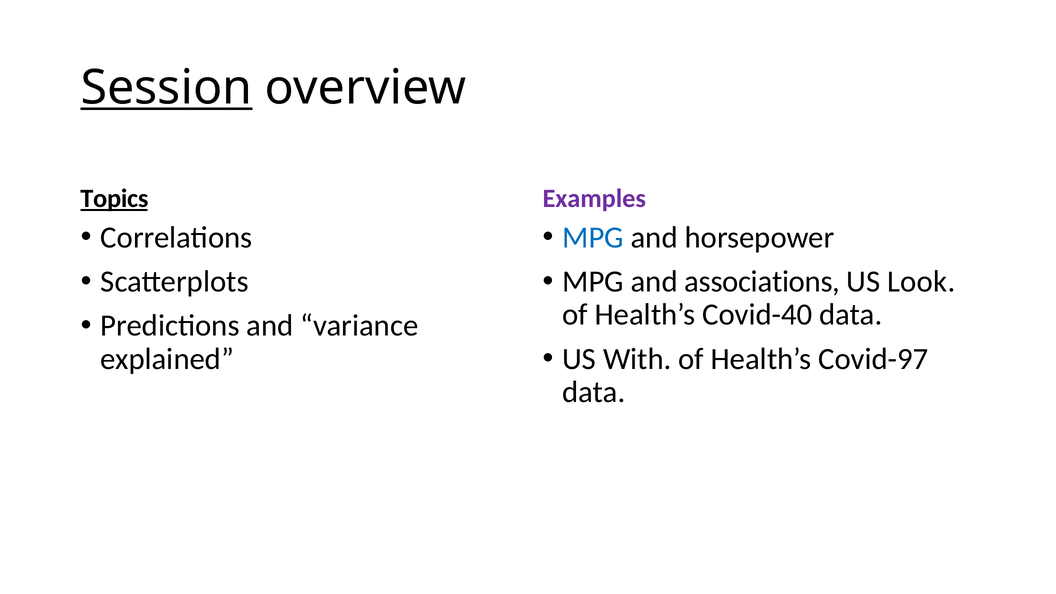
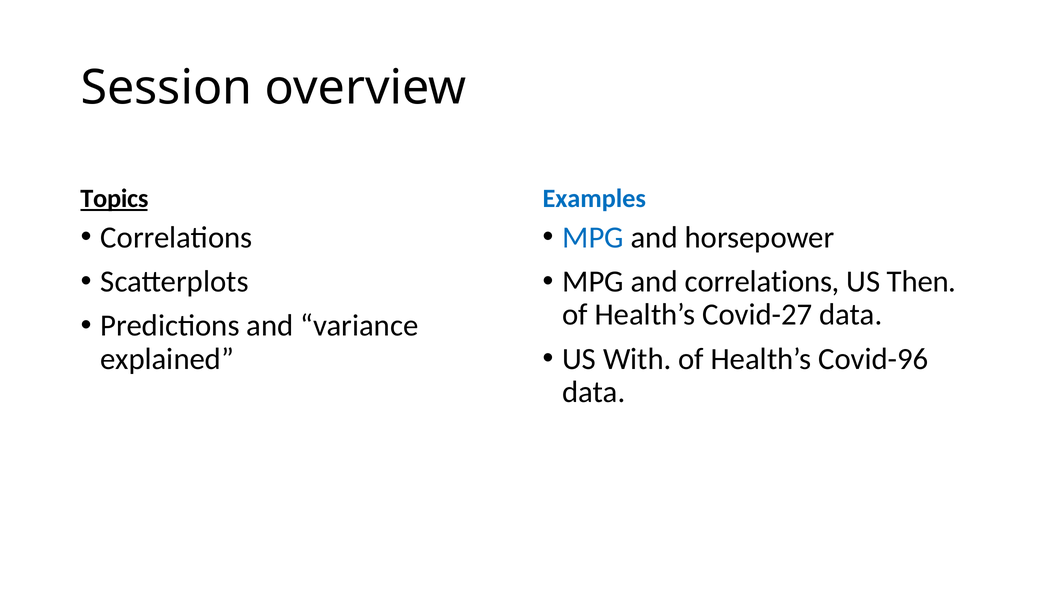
Session underline: present -> none
Examples colour: purple -> blue
and associations: associations -> correlations
Look: Look -> Then
Covid-40: Covid-40 -> Covid-27
Covid-97: Covid-97 -> Covid-96
